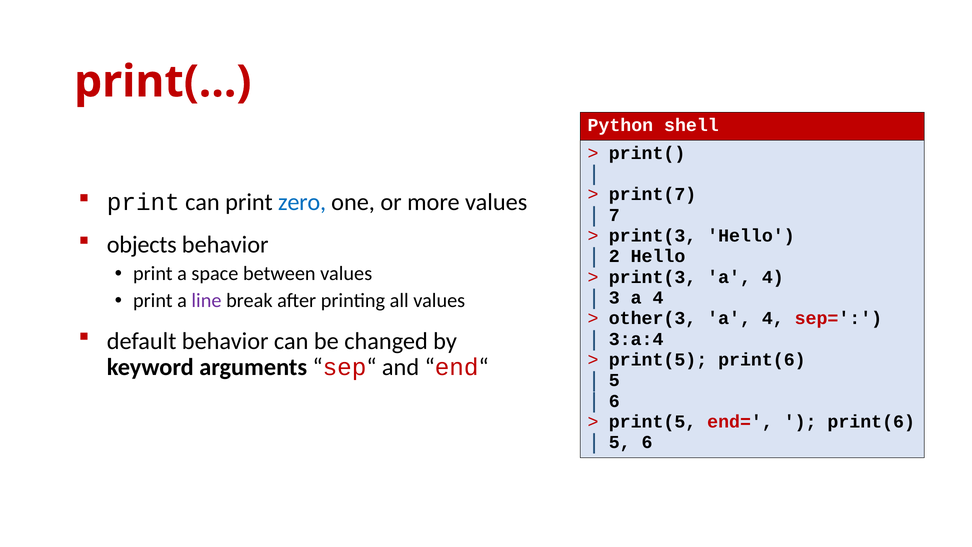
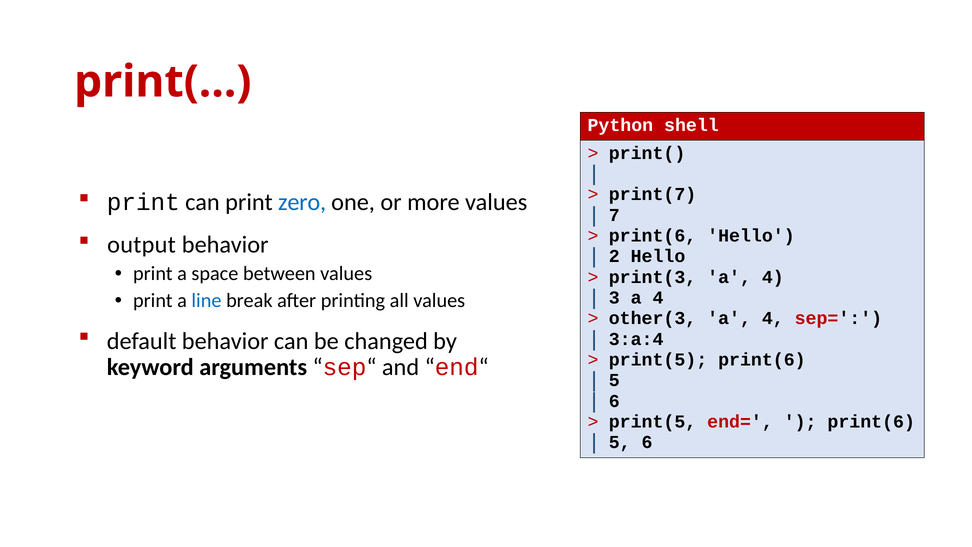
print(3 at (653, 236): print(3 -> print(6
objects: objects -> output
line colour: purple -> blue
